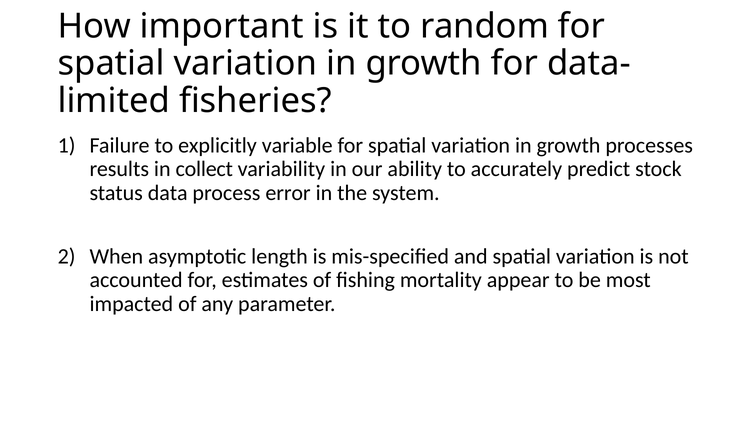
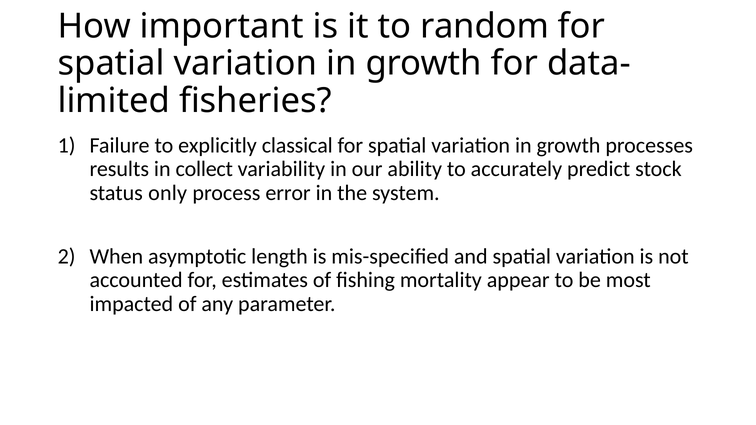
variable: variable -> classical
data: data -> only
